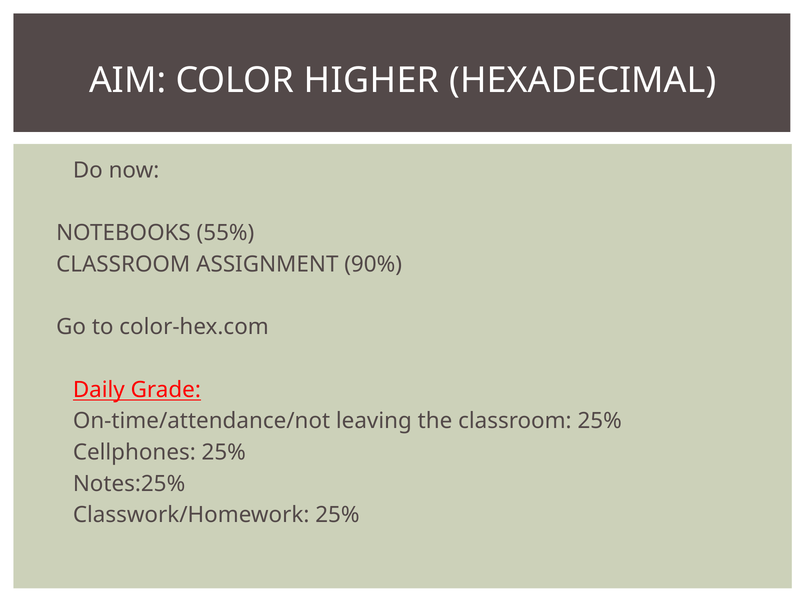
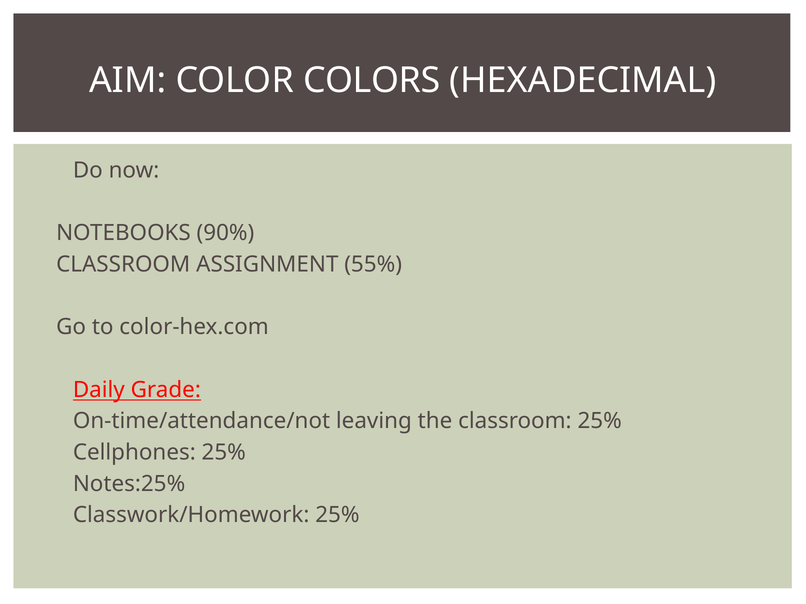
HIGHER: HIGHER -> COLORS
55%: 55% -> 90%
90%: 90% -> 55%
